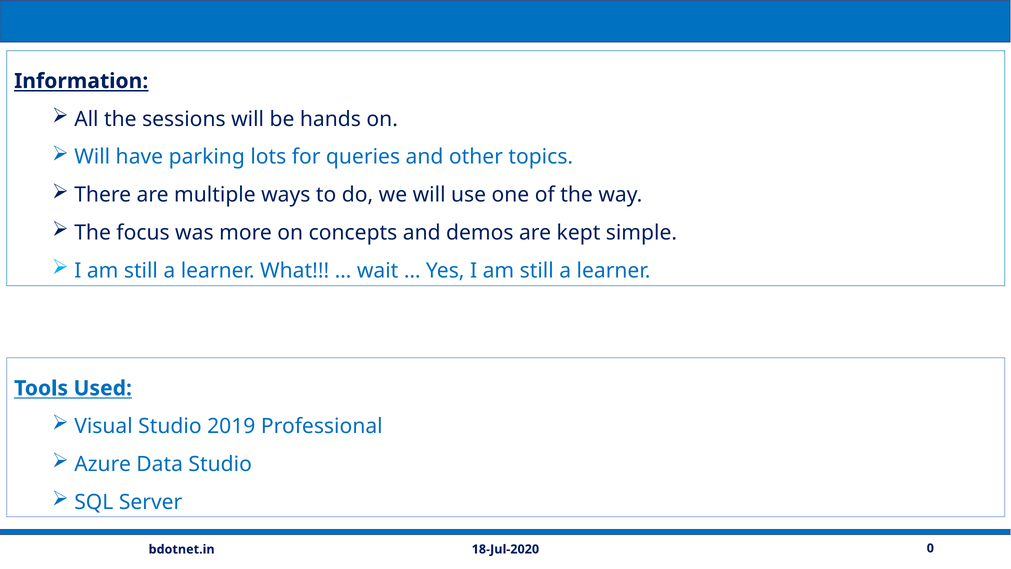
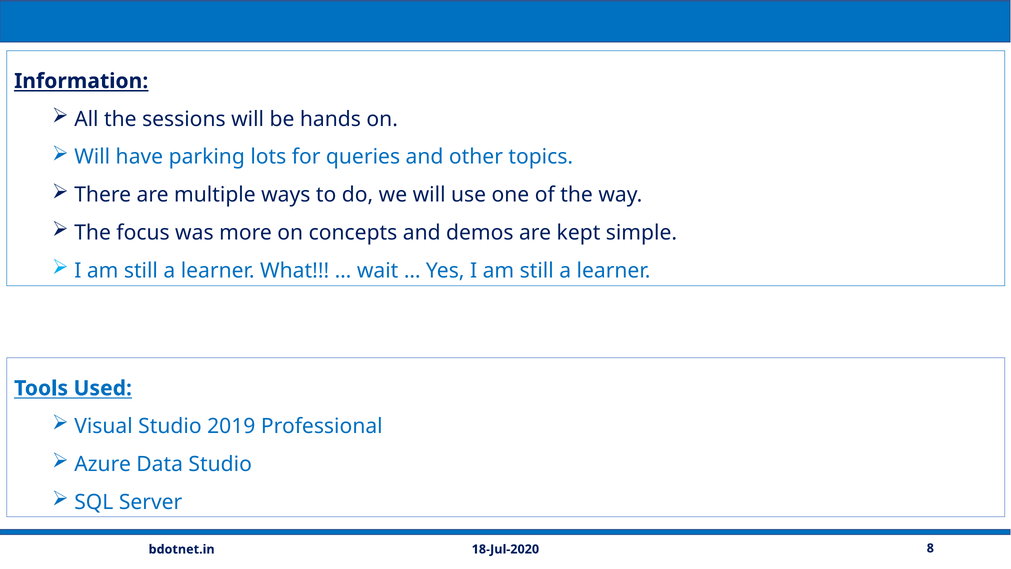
0: 0 -> 8
